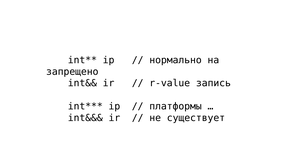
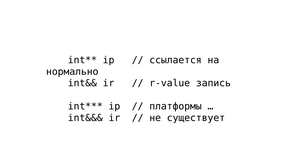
нормально: нормально -> ссылается
запрещено: запрещено -> нормально
